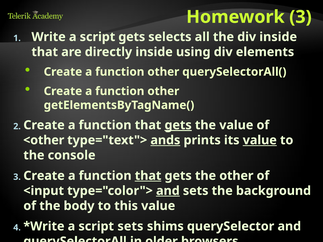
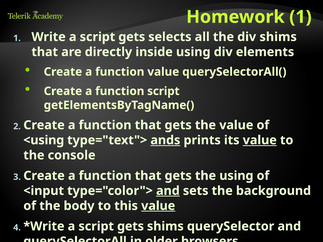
Homework 3: 3 -> 1
div inside: inside -> shims
other at (163, 72): other -> value
other at (163, 91): other -> script
gets at (178, 125) underline: present -> none
<other: <other -> <using
that at (148, 176) underline: present -> none
the other: other -> using
value at (158, 206) underline: none -> present
sets at (130, 227): sets -> gets
